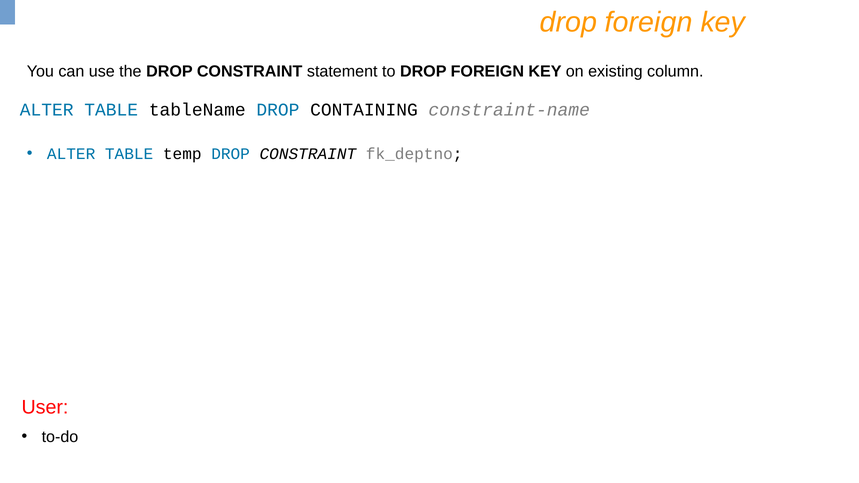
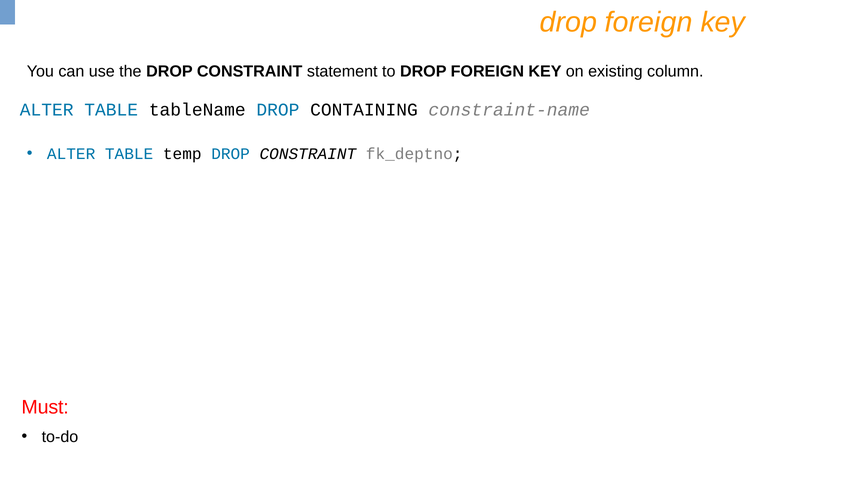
User: User -> Must
